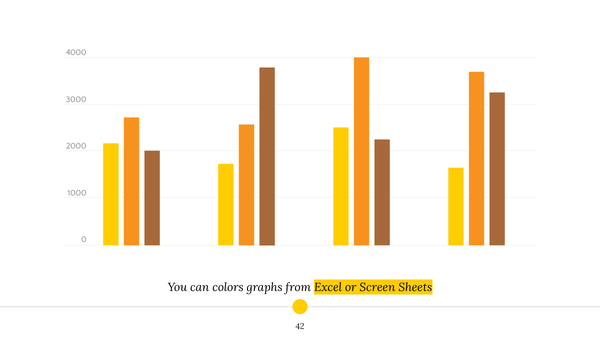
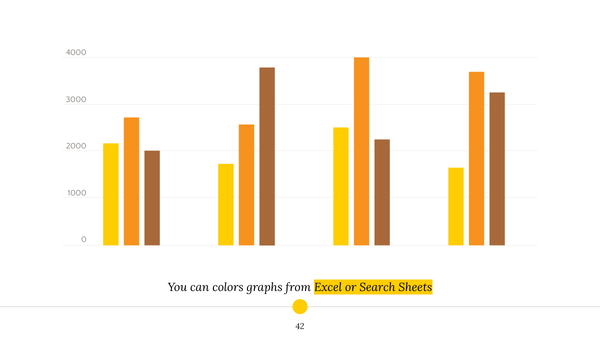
Screen: Screen -> Search
